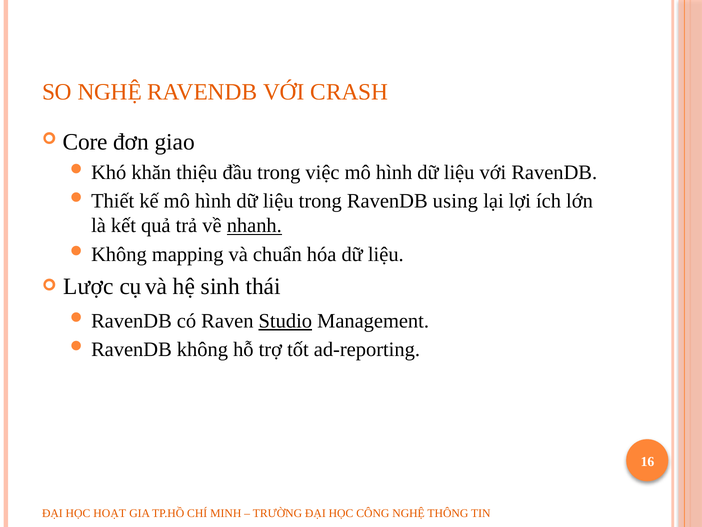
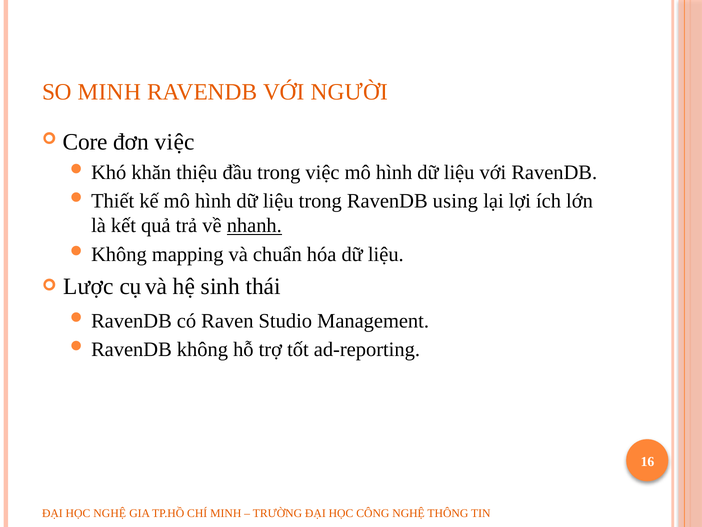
SO NGHỆ: NGHỆ -> MINH
CRASH: CRASH -> NGƯỜI
đơn giao: giao -> việc
Studio underline: present -> none
HỌC HOẠT: HOẠT -> NGHỆ
